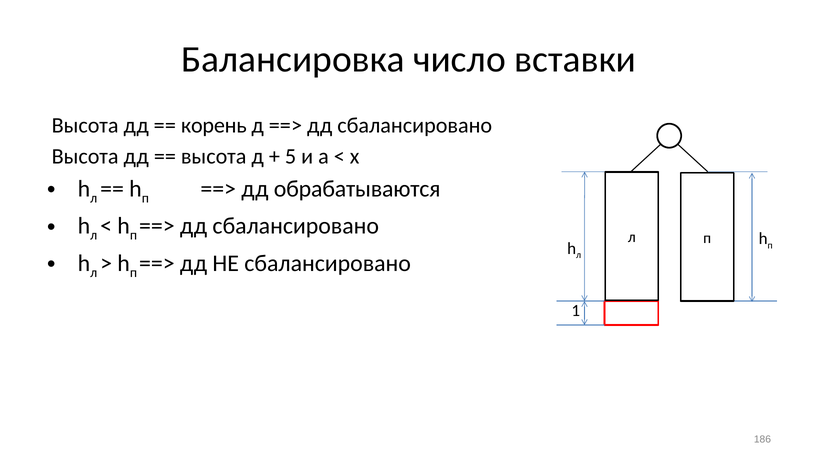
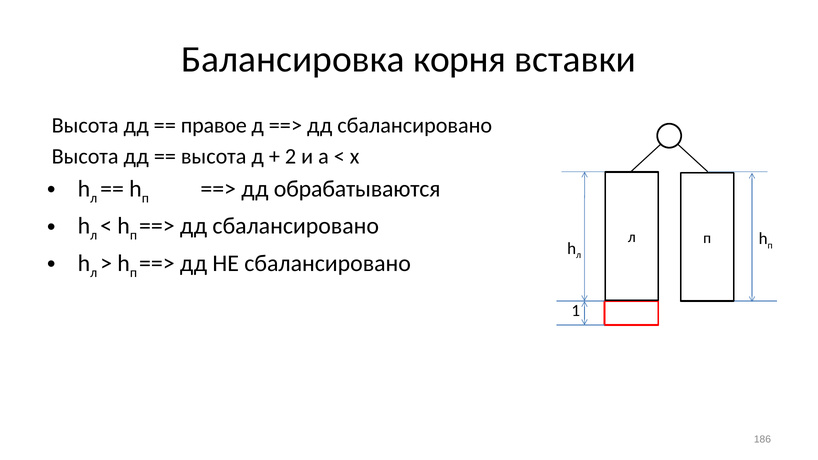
число: число -> корня
корень: корень -> правое
5: 5 -> 2
